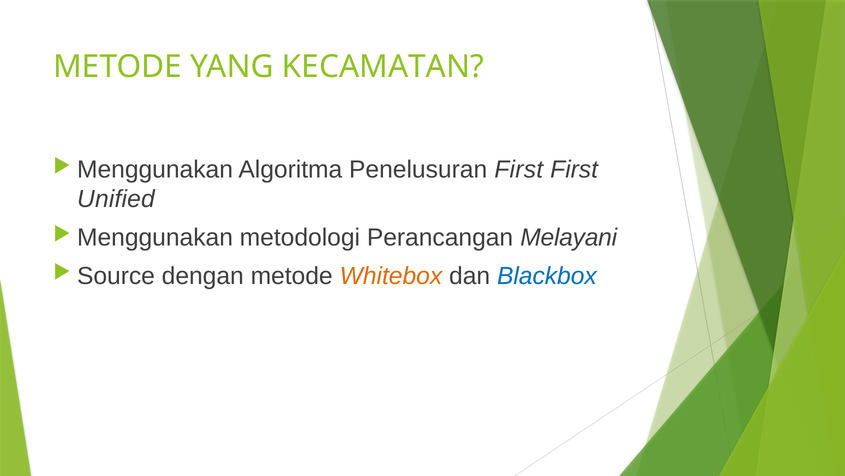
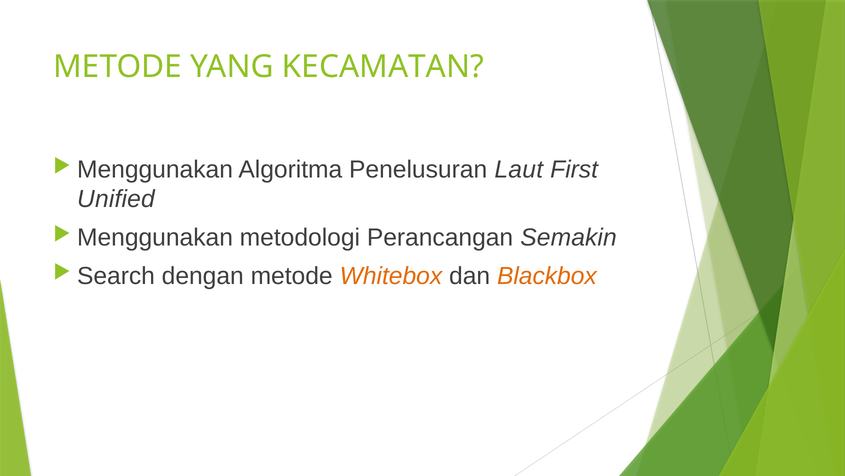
Penelusuran First: First -> Laut
Melayani: Melayani -> Semakin
Source: Source -> Search
Blackbox colour: blue -> orange
